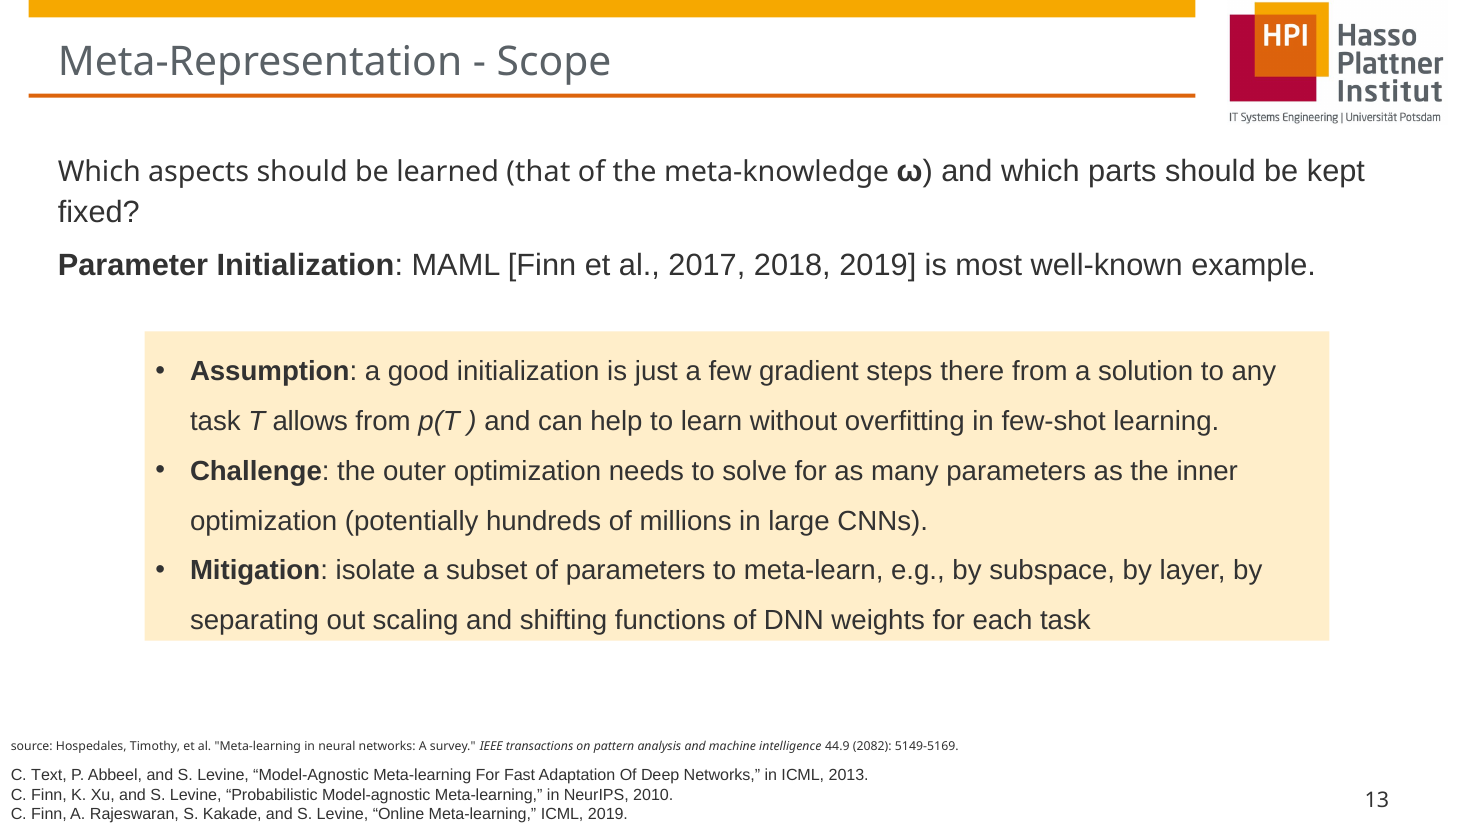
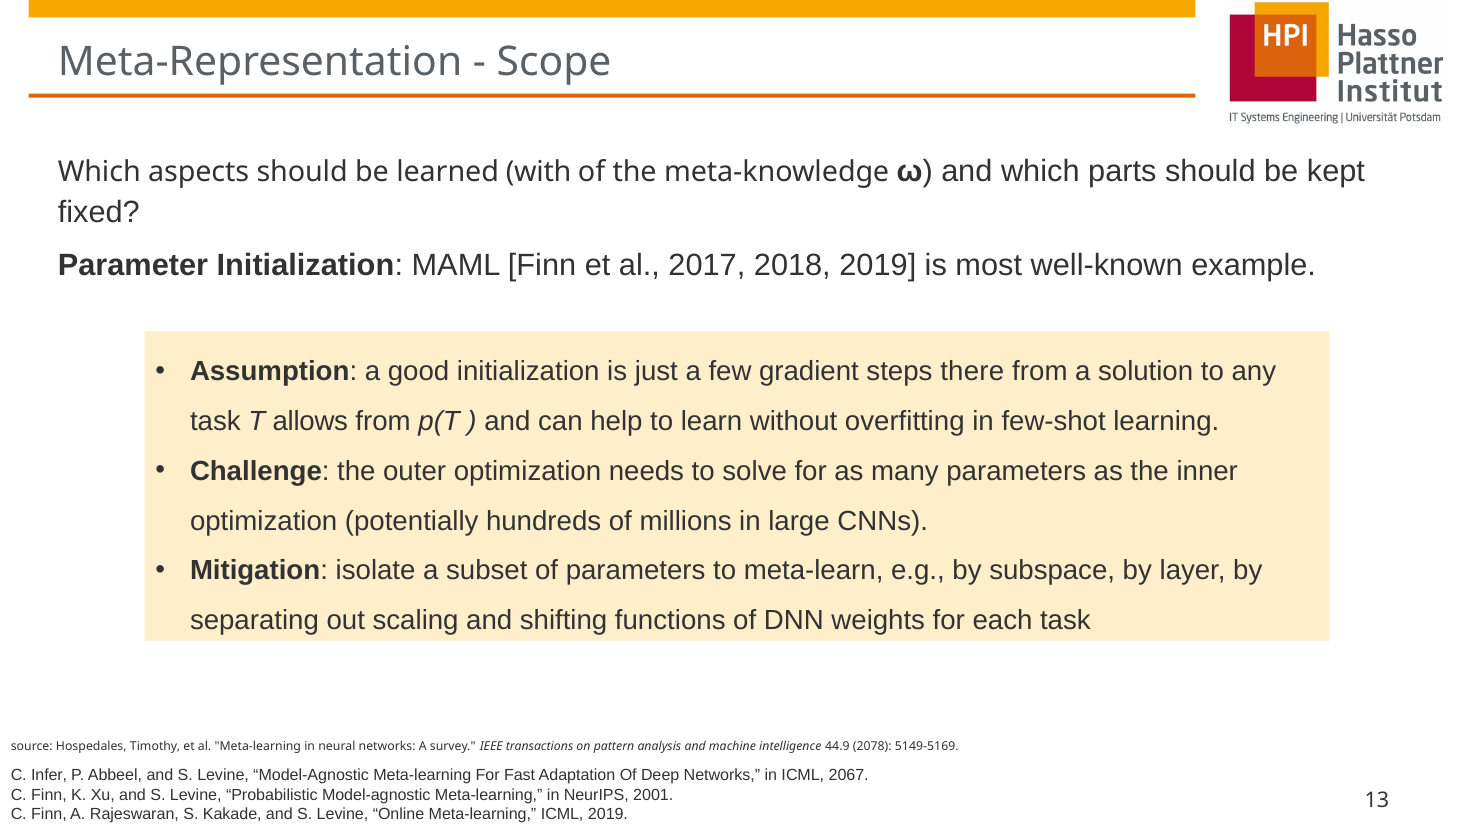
that: that -> with
2082: 2082 -> 2078
Text: Text -> Infer
2013: 2013 -> 2067
2010: 2010 -> 2001
